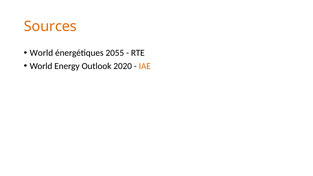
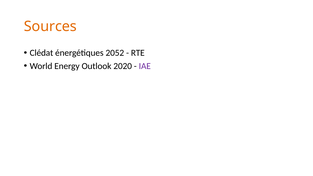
World at (41, 53): World -> Clédat
2055: 2055 -> 2052
IAE colour: orange -> purple
